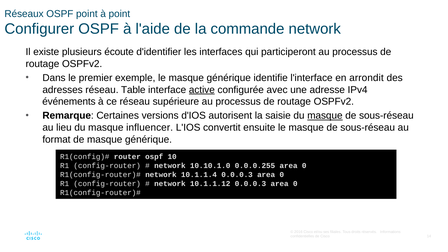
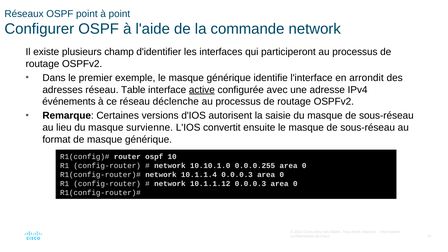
écoute: écoute -> champ
supérieure: supérieure -> déclenche
masque at (325, 116) underline: present -> none
influencer: influencer -> survienne
